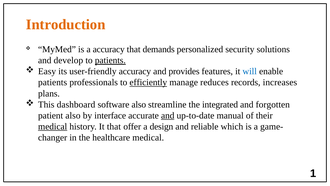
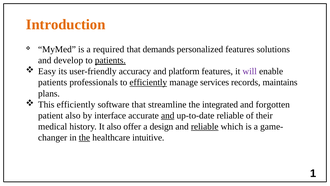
a accuracy: accuracy -> required
personalized security: security -> features
provides: provides -> platform
will colour: blue -> purple
reduces: reduces -> services
increases: increases -> maintains
This dashboard: dashboard -> efficiently
software also: also -> that
up-to-date manual: manual -> reliable
medical at (53, 126) underline: present -> none
It that: that -> also
reliable at (205, 126) underline: none -> present
the at (84, 137) underline: none -> present
healthcare medical: medical -> intuitive
